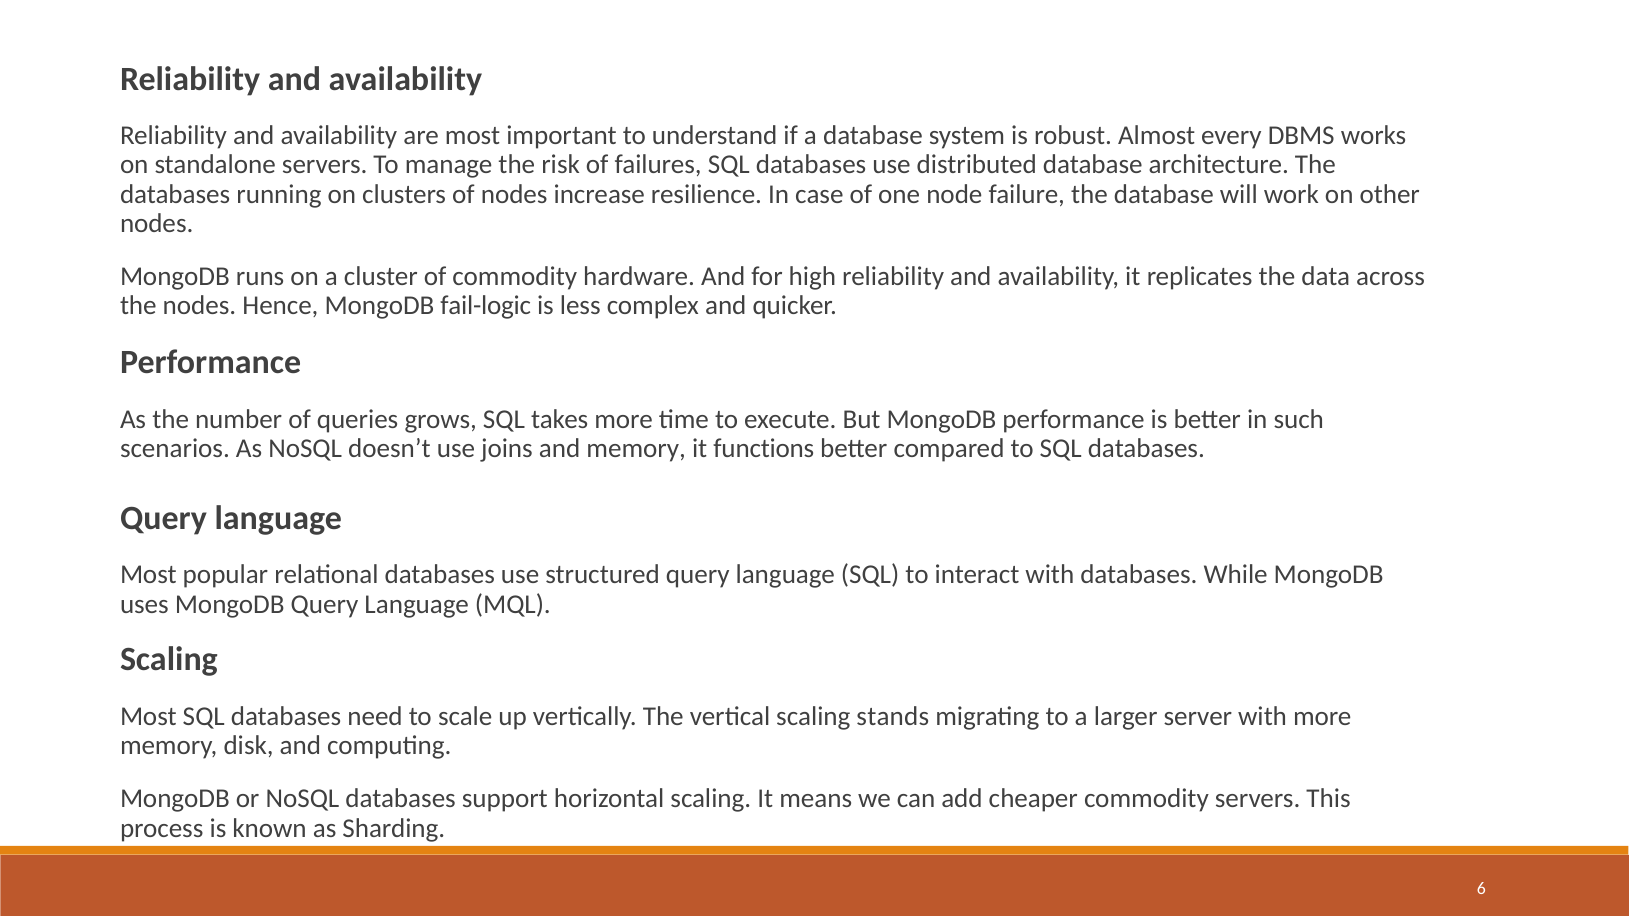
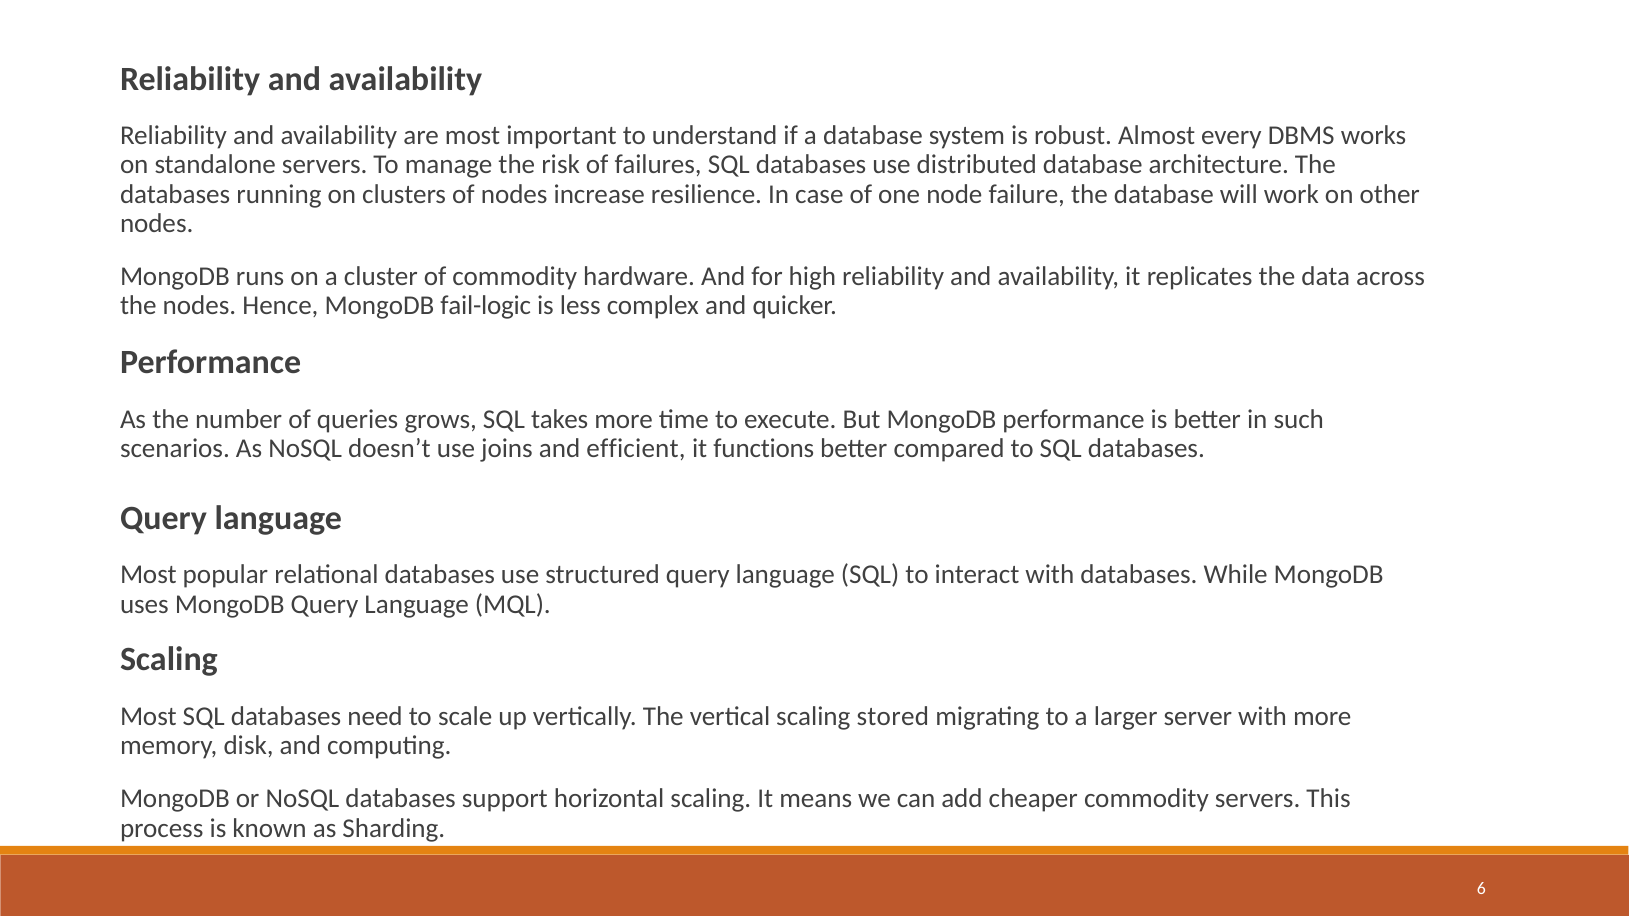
and memory: memory -> efficient
stands: stands -> stored
